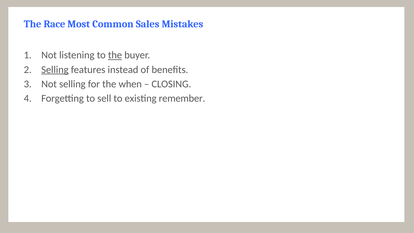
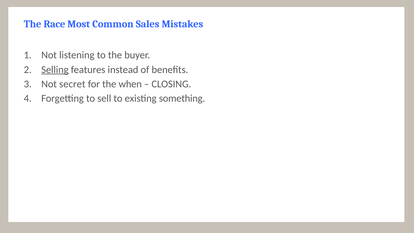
the at (115, 55) underline: present -> none
Not selling: selling -> secret
remember: remember -> something
